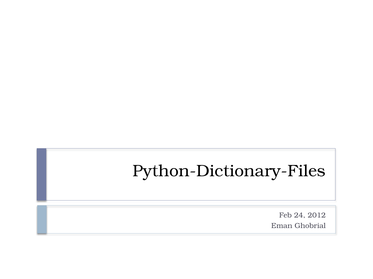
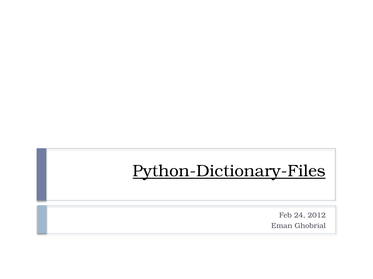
Python-Dictionary-Files underline: none -> present
